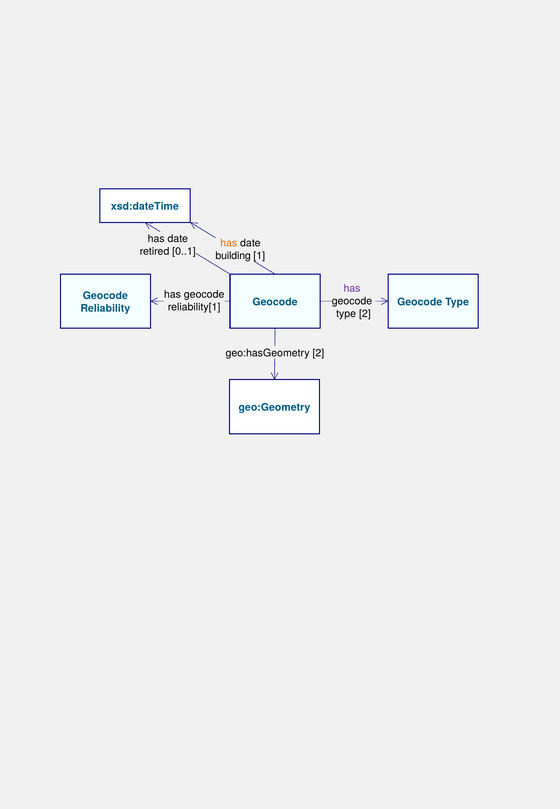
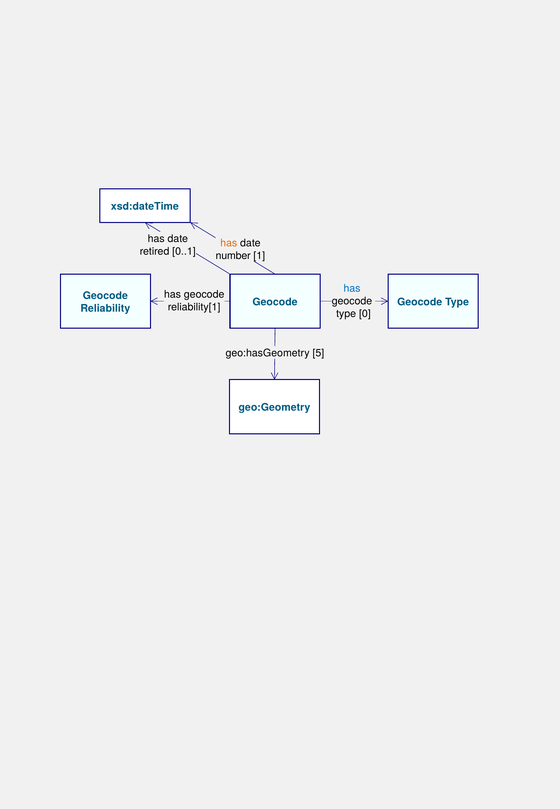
building: building -> number
has at (352, 288) colour: purple -> blue
type 2: 2 -> 0
geo:hasGeometry 2: 2 -> 5
